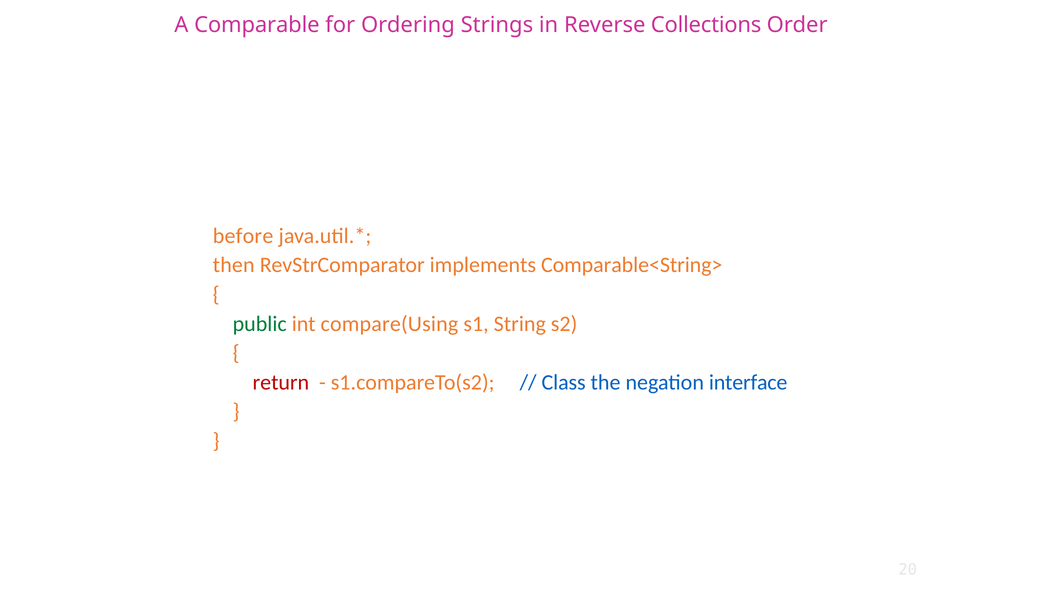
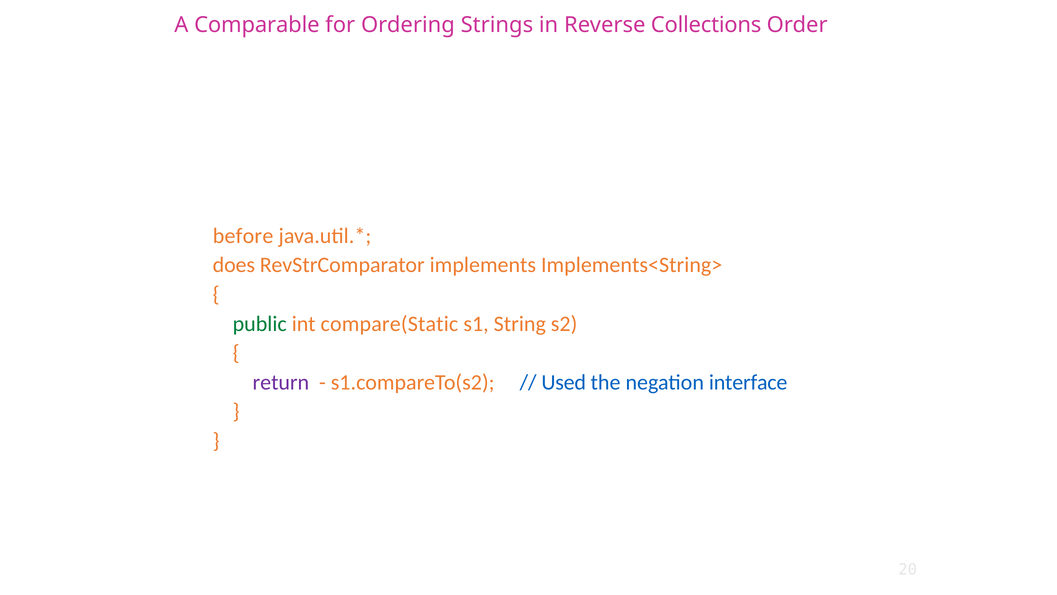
then: then -> does
Comparable<String>: Comparable<String> -> Implements<String>
compare(Using: compare(Using -> compare(Static
return colour: red -> purple
Class: Class -> Used
